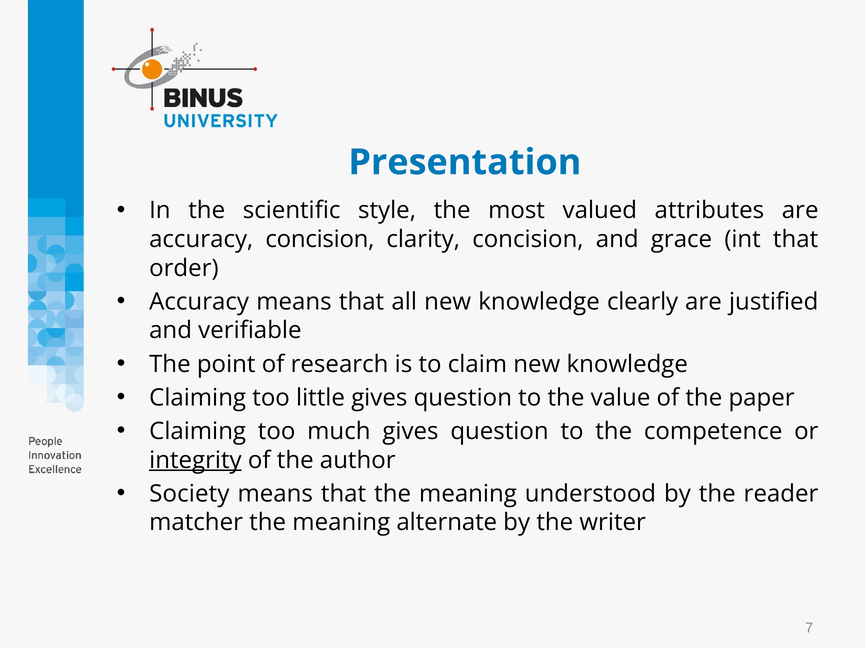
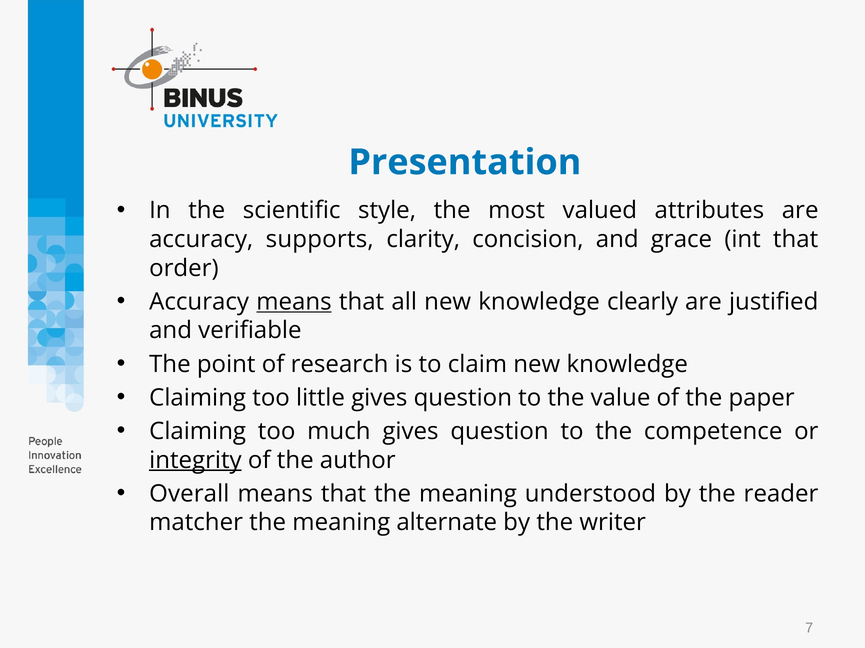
accuracy concision: concision -> supports
means at (294, 302) underline: none -> present
Society: Society -> Overall
